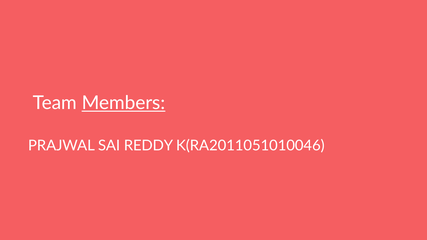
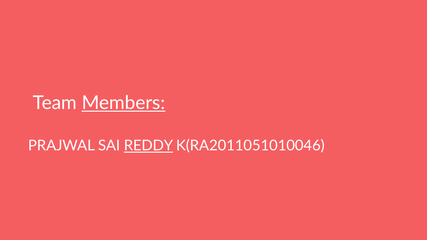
REDDY underline: none -> present
